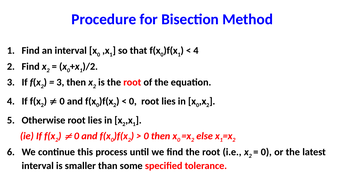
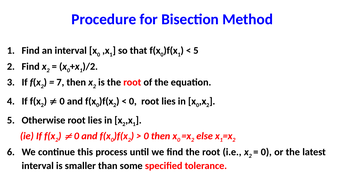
4 at (196, 51): 4 -> 5
3 at (60, 82): 3 -> 7
